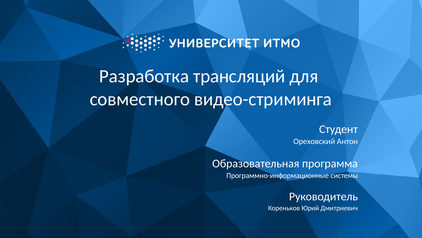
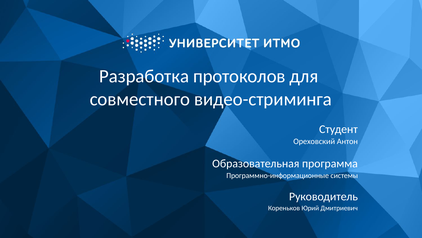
трансляций: трансляций -> протоколов
